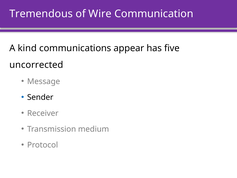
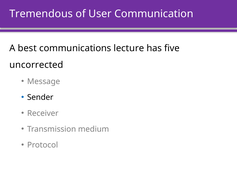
Wire: Wire -> User
kind: kind -> best
appear: appear -> lecture
